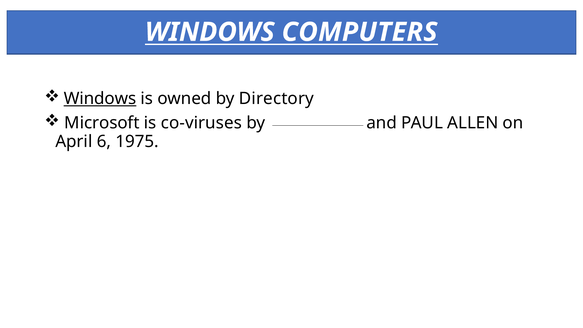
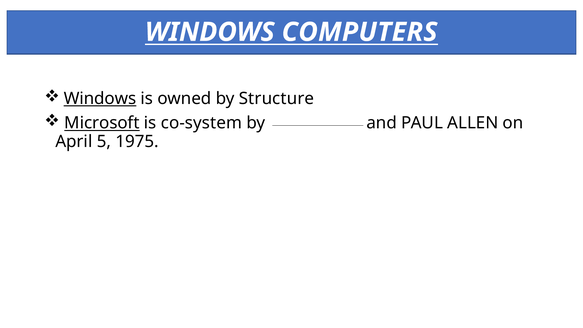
Directory: Directory -> Structure
Microsoft underline: none -> present
co-viruses: co-viruses -> co-system
6: 6 -> 5
